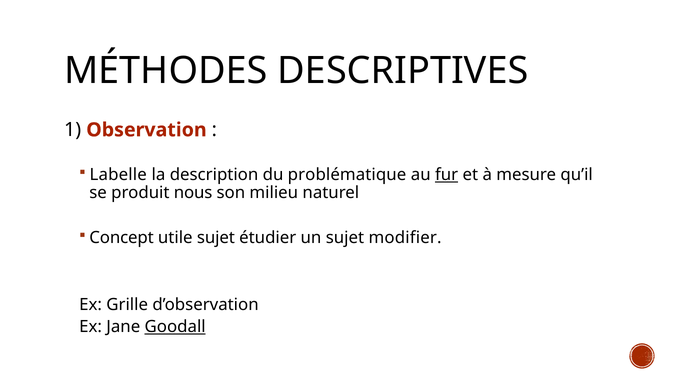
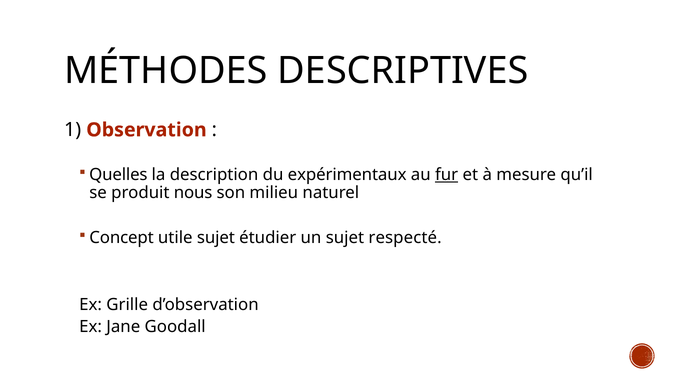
Labelle: Labelle -> Quelles
problématique: problématique -> expérimentaux
modifier: modifier -> respecté
Goodall underline: present -> none
